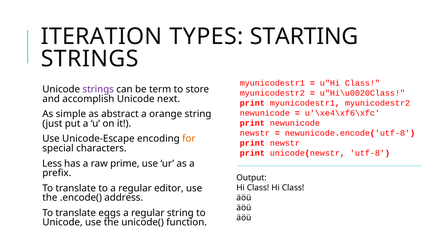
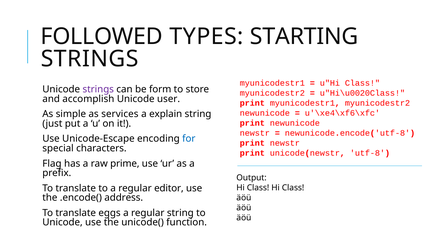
ITERATION: ITERATION -> FOLLOWED
term: term -> form
next: next -> user
abstract: abstract -> services
orange: orange -> explain
for colour: orange -> blue
Less: Less -> Flag
